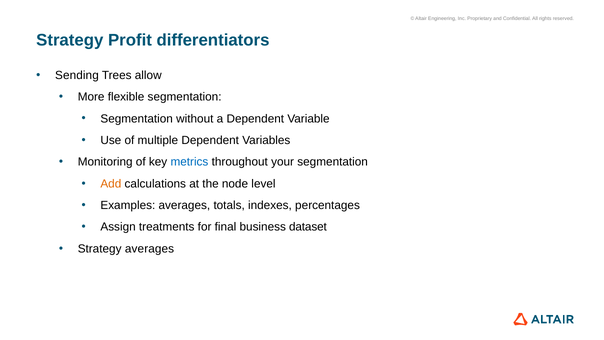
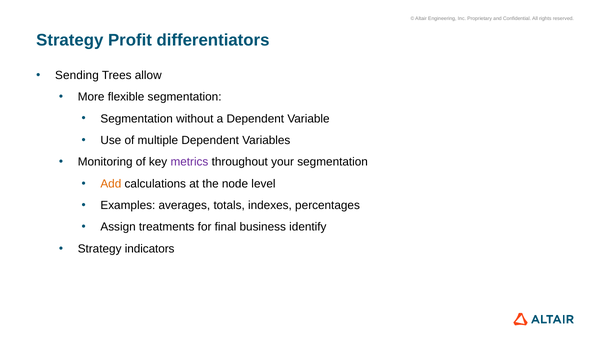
metrics colour: blue -> purple
dataset: dataset -> identify
Strategy averages: averages -> indicators
